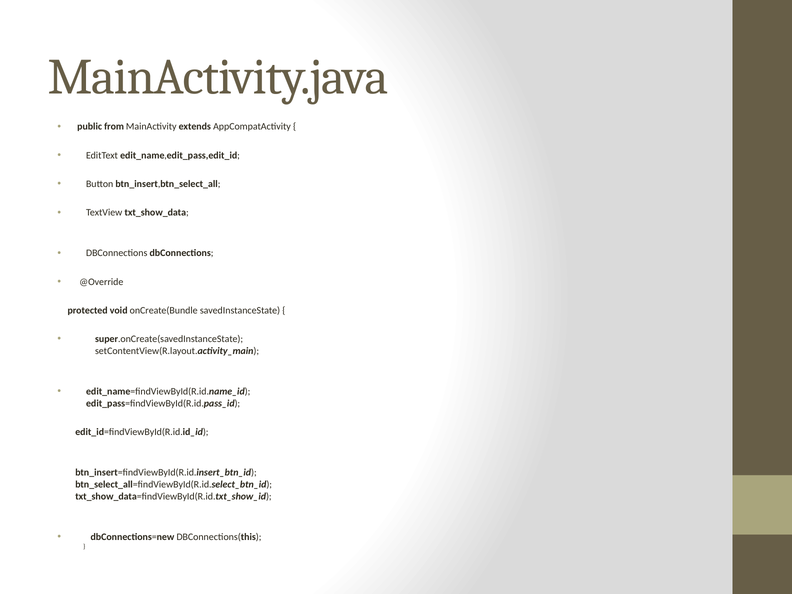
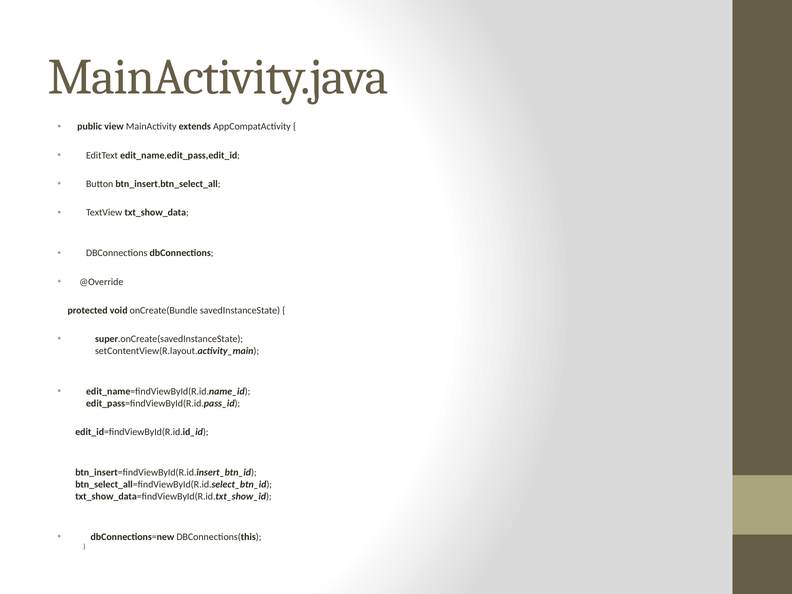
from: from -> view
